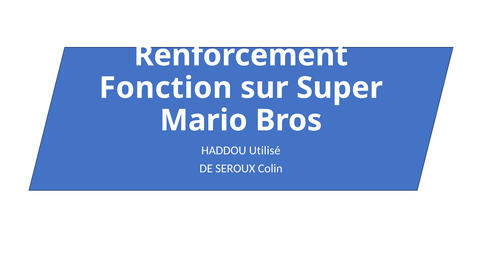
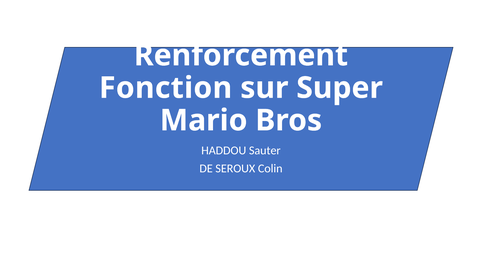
Utilisé: Utilisé -> Sauter
